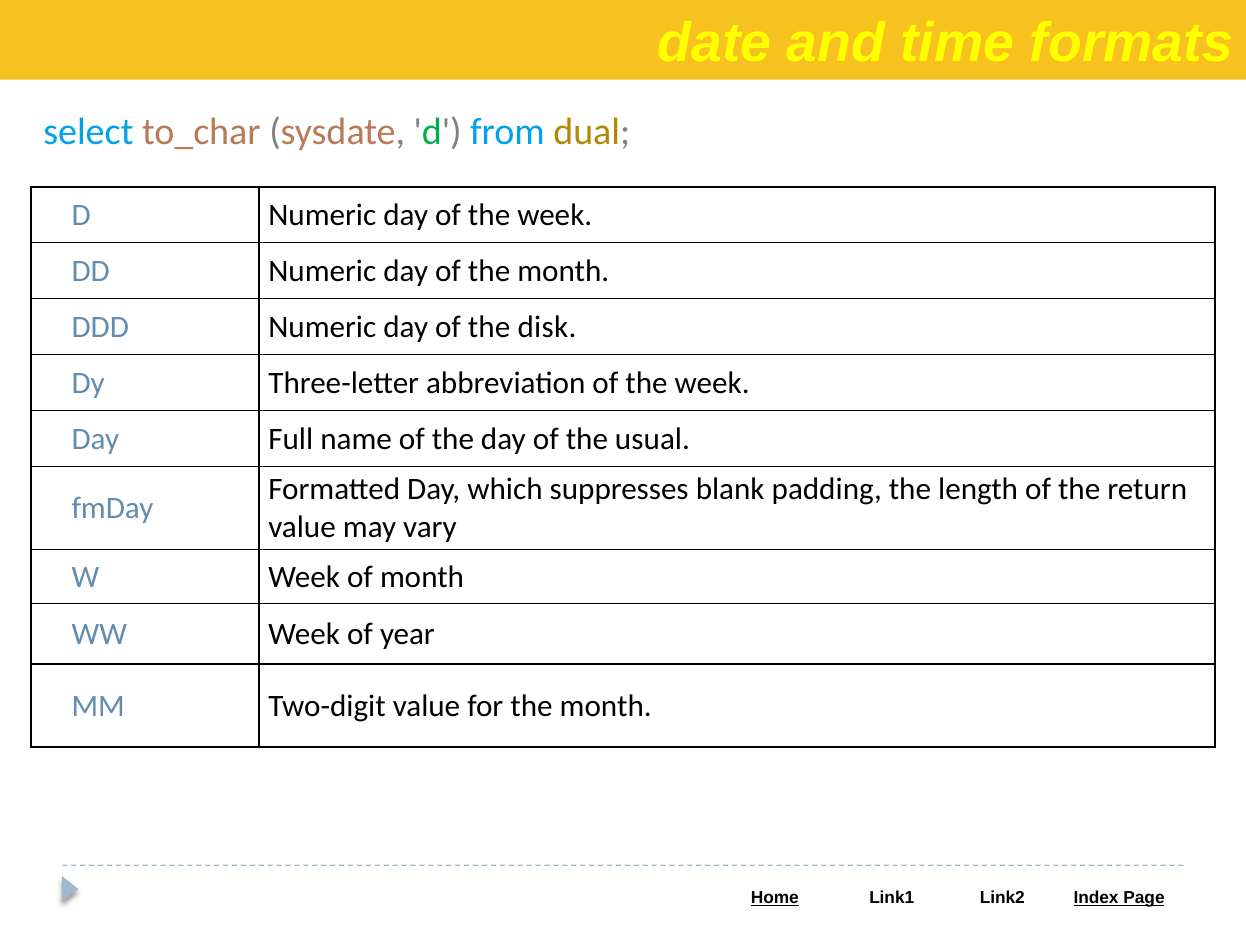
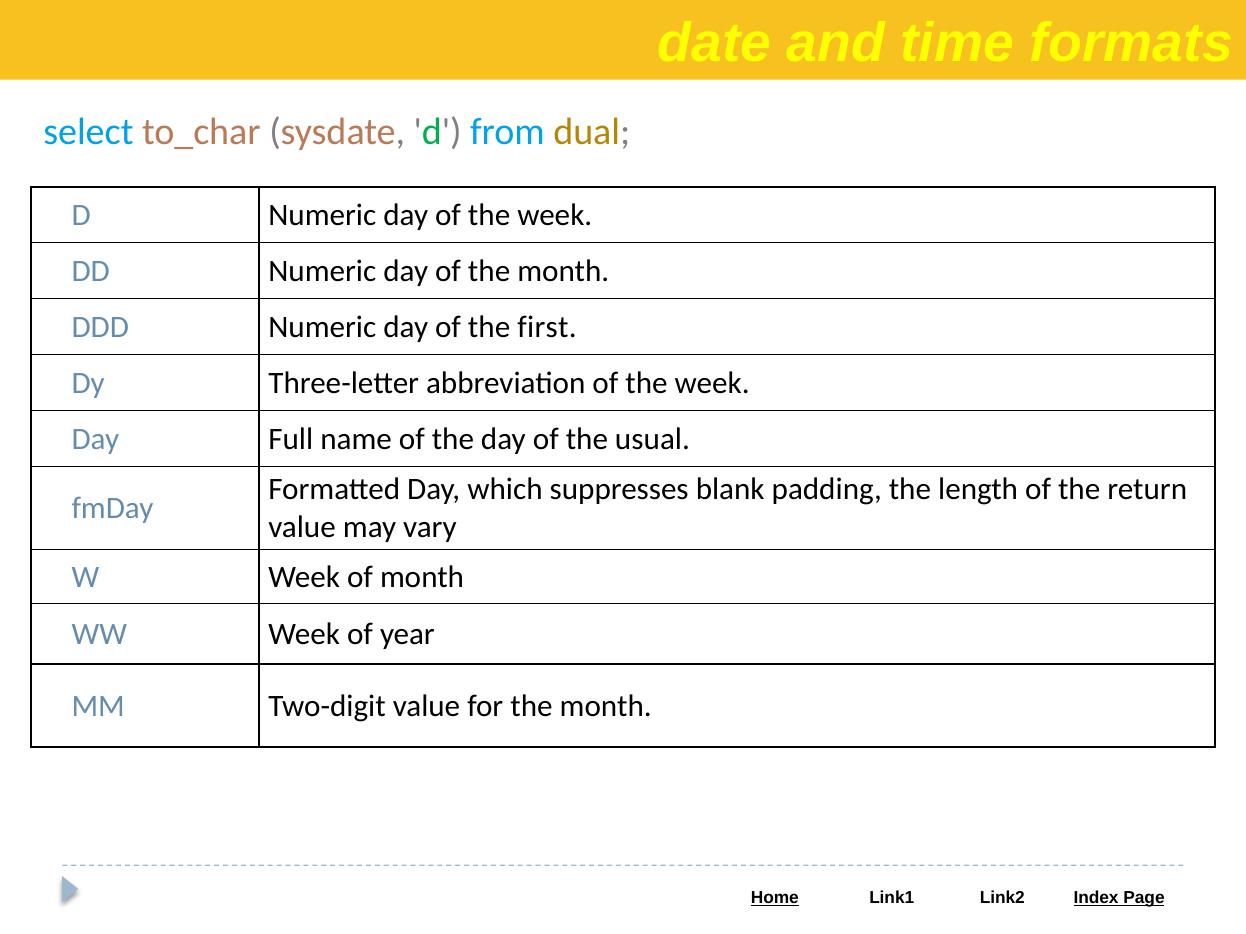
disk: disk -> first
